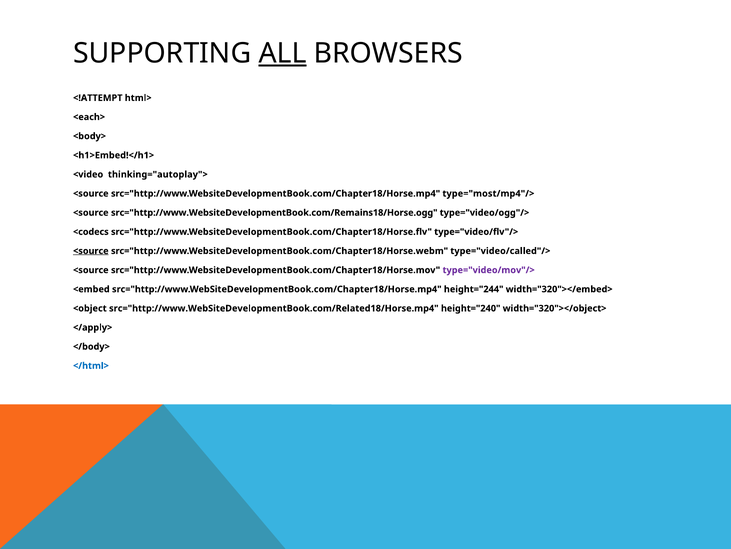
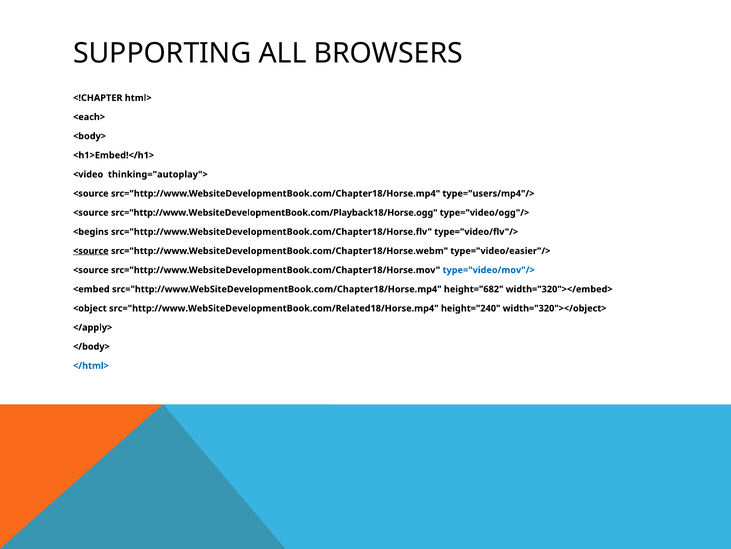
ALL underline: present -> none
<!ATTEMPT: <!ATTEMPT -> <!CHAPTER
type="most/mp4"/>: type="most/mp4"/> -> type="users/mp4"/>
src="http://www.WebsiteDevelopmentBook.com/Remains18/Horse.ogg: src="http://www.WebsiteDevelopmentBook.com/Remains18/Horse.ogg -> src="http://www.WebsiteDevelopmentBook.com/Playback18/Horse.ogg
<codecs: <codecs -> <begins
type="video/called"/>: type="video/called"/> -> type="video/easier"/>
type="video/mov"/> colour: purple -> blue
height="244: height="244 -> height="682
